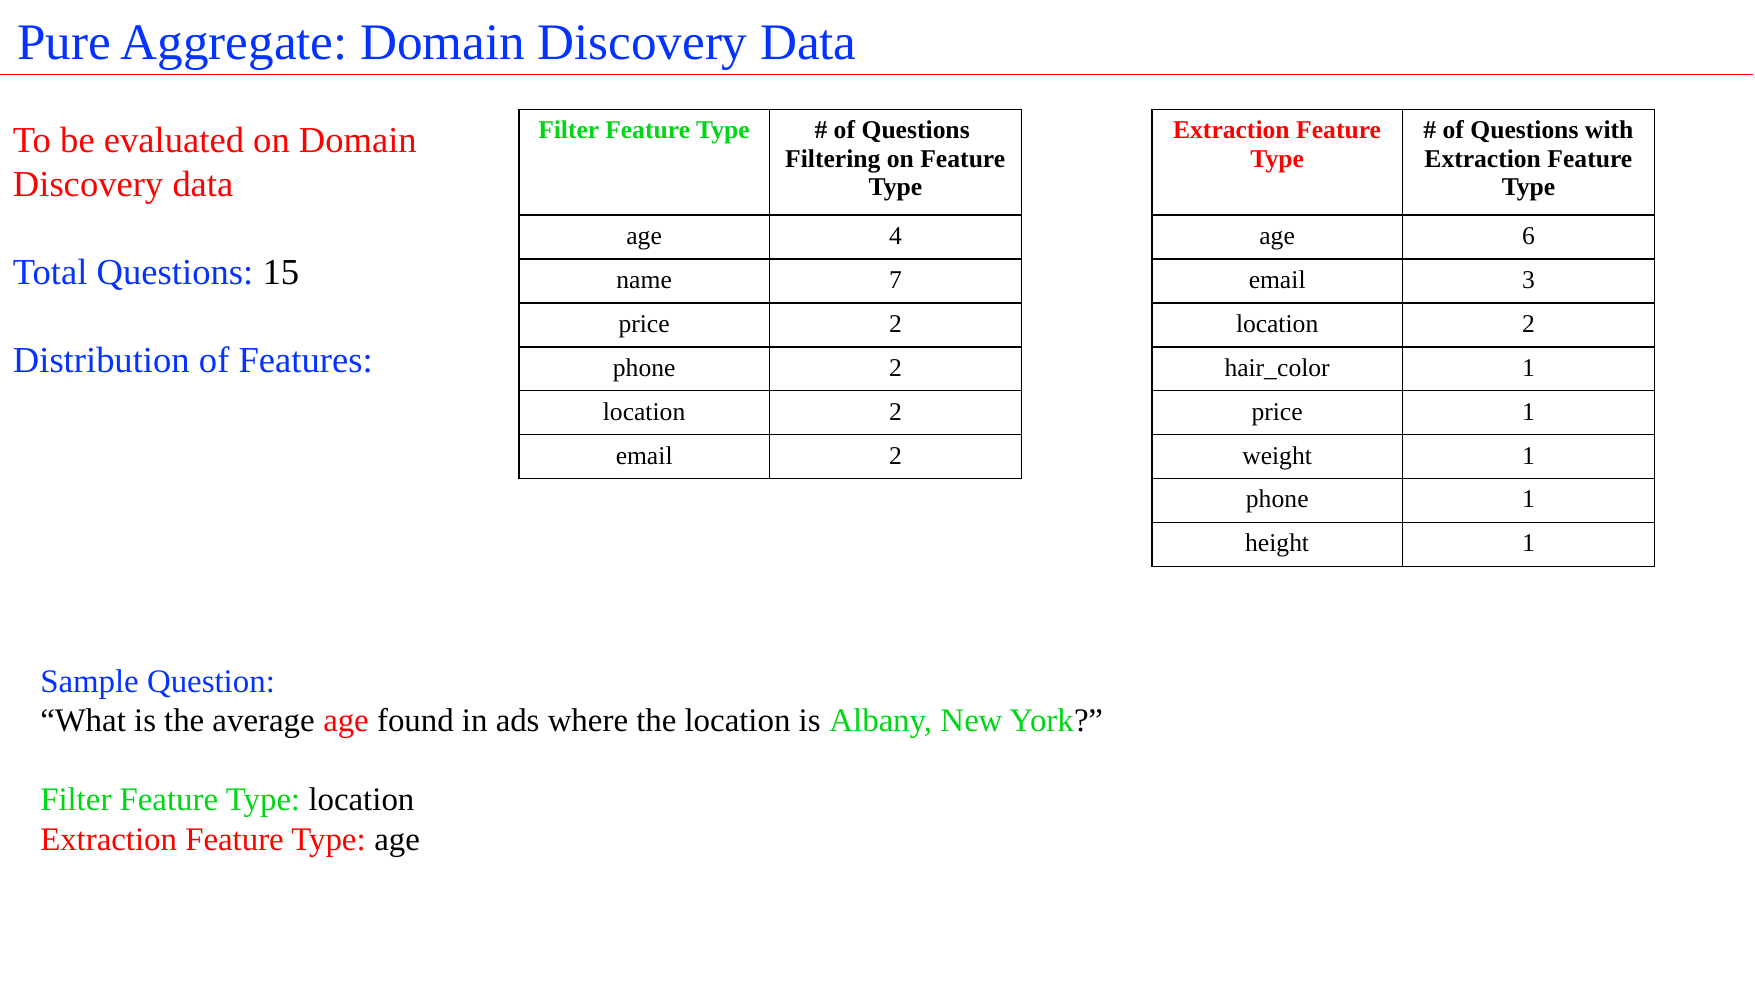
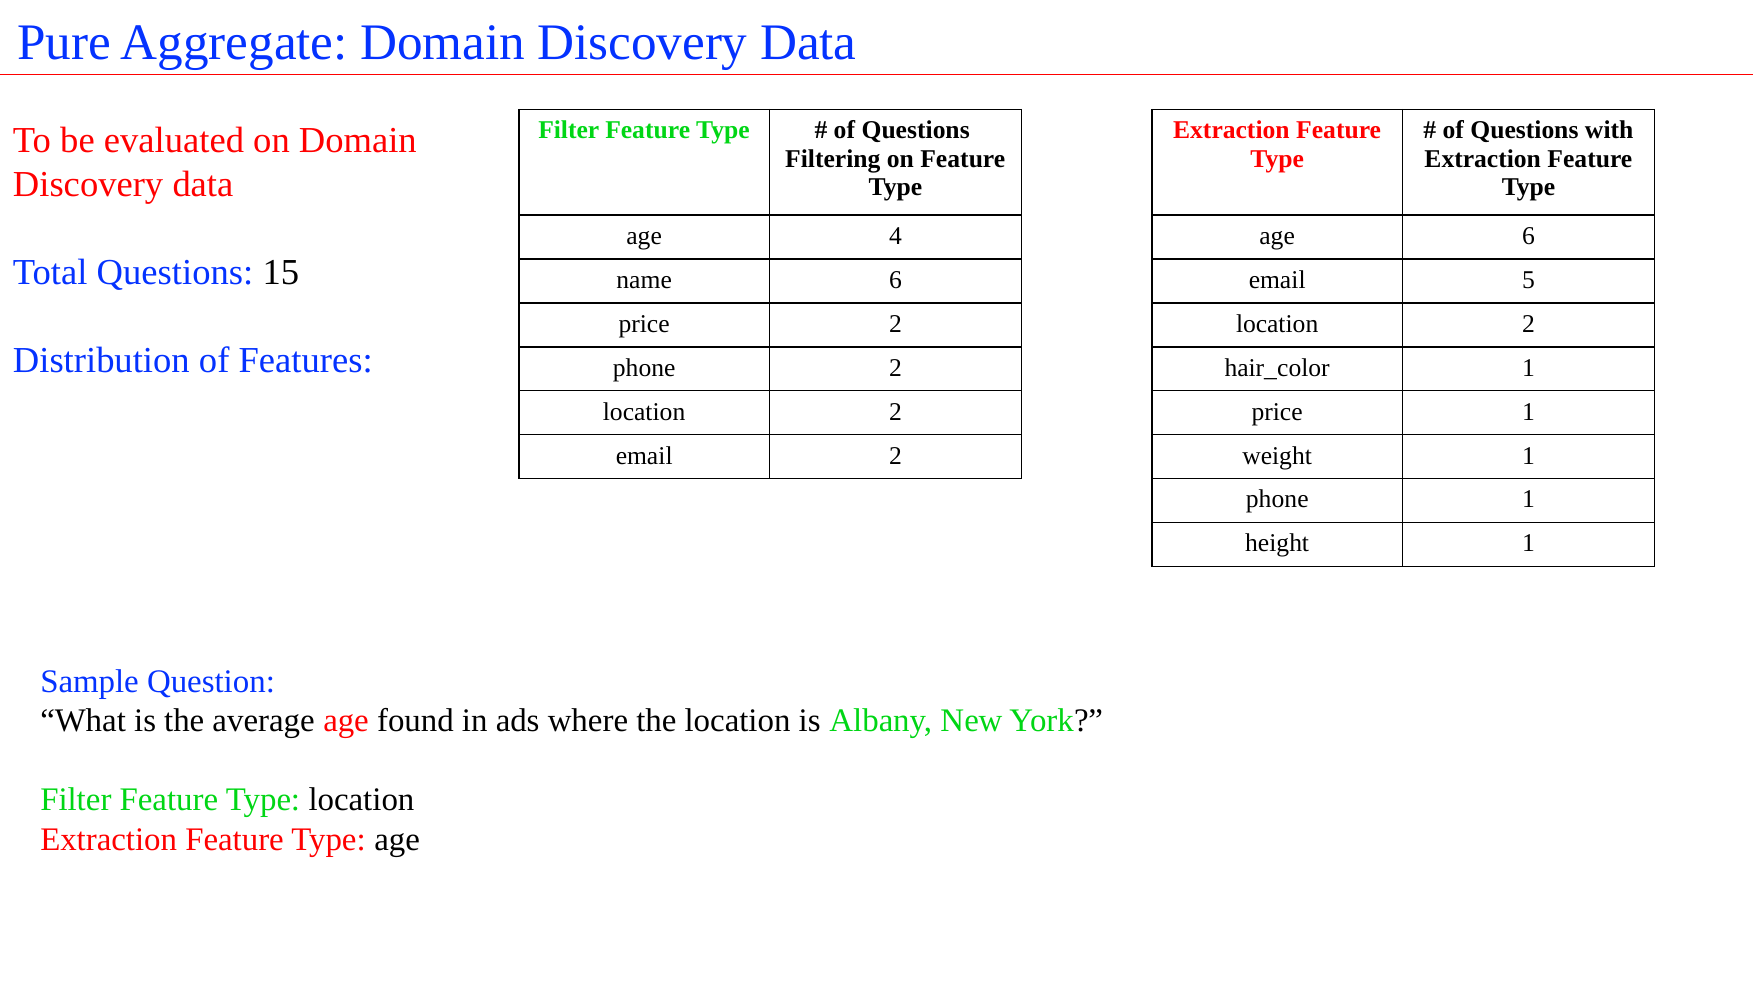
name 7: 7 -> 6
3: 3 -> 5
